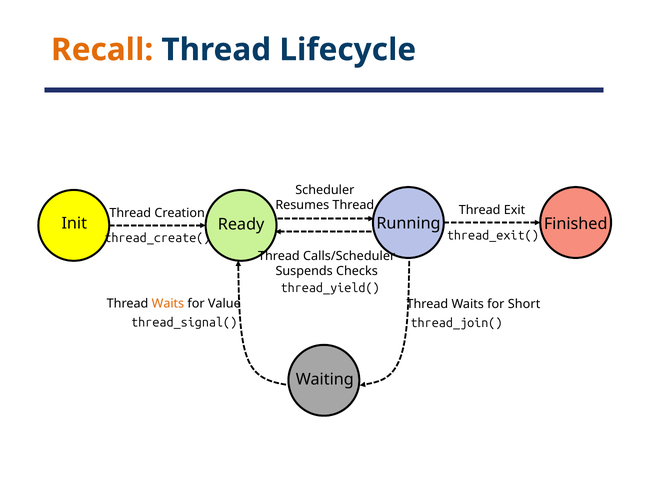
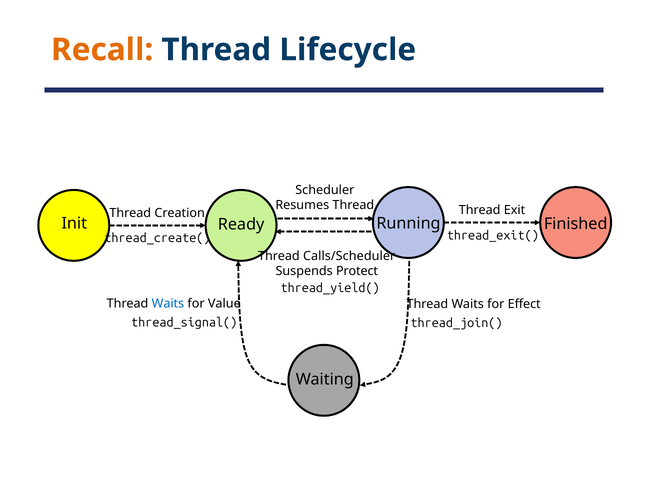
Checks: Checks -> Protect
Waits at (168, 304) colour: orange -> blue
Short: Short -> Effect
